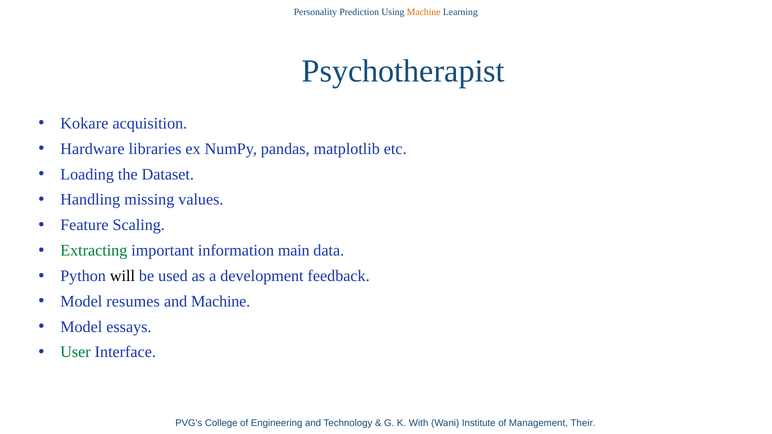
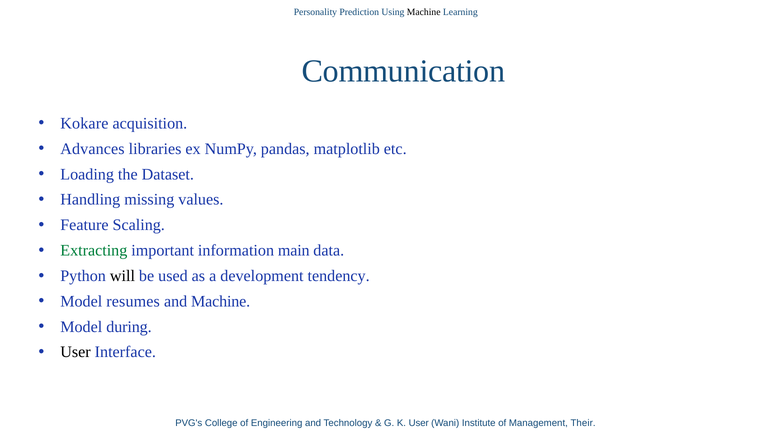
Machine at (424, 12) colour: orange -> black
Psychotherapist: Psychotherapist -> Communication
Hardware: Hardware -> Advances
feedback: feedback -> tendency
essays: essays -> during
User at (75, 352) colour: green -> black
K With: With -> User
